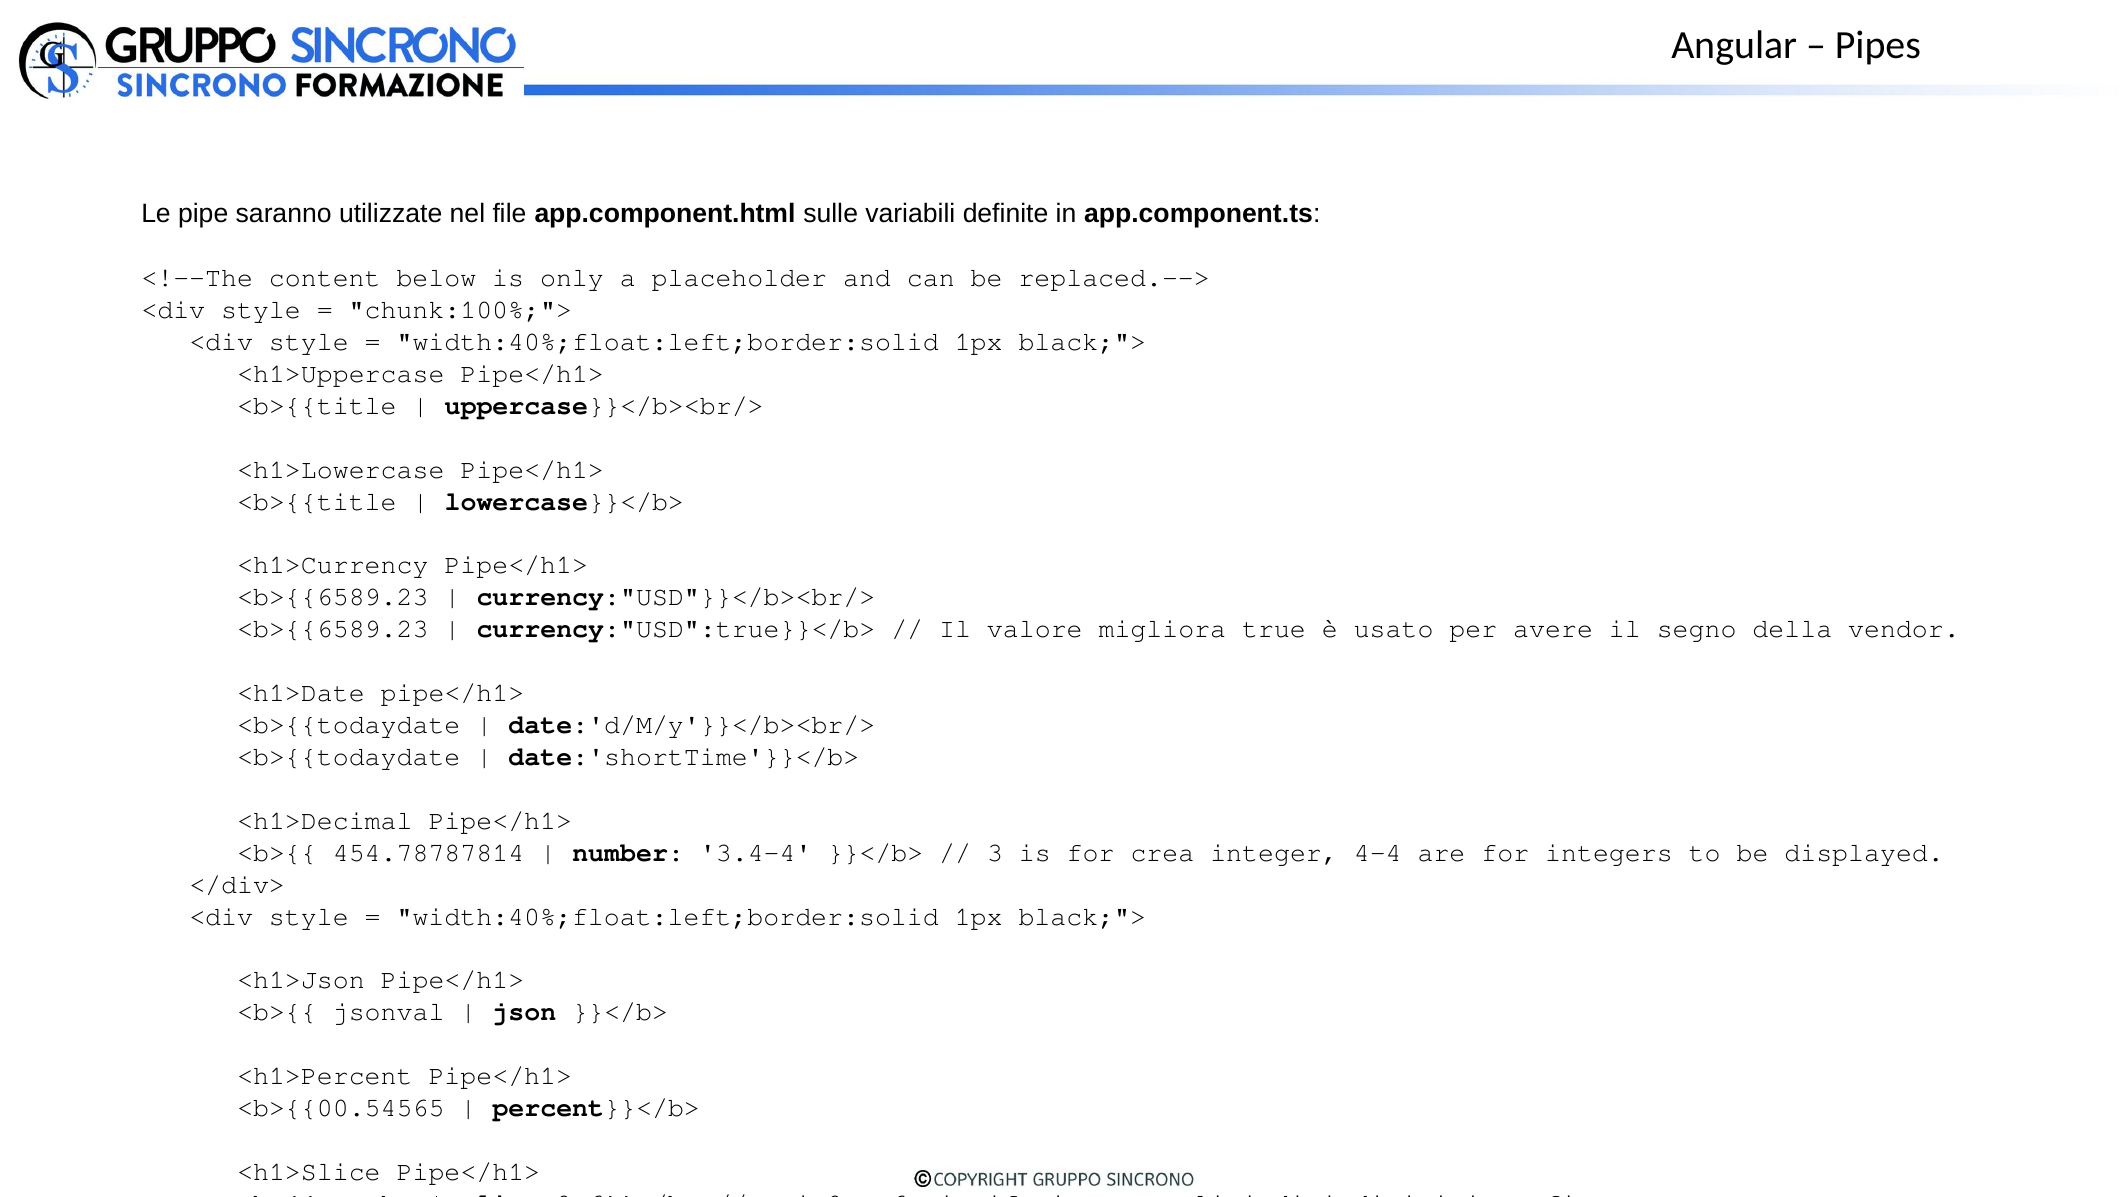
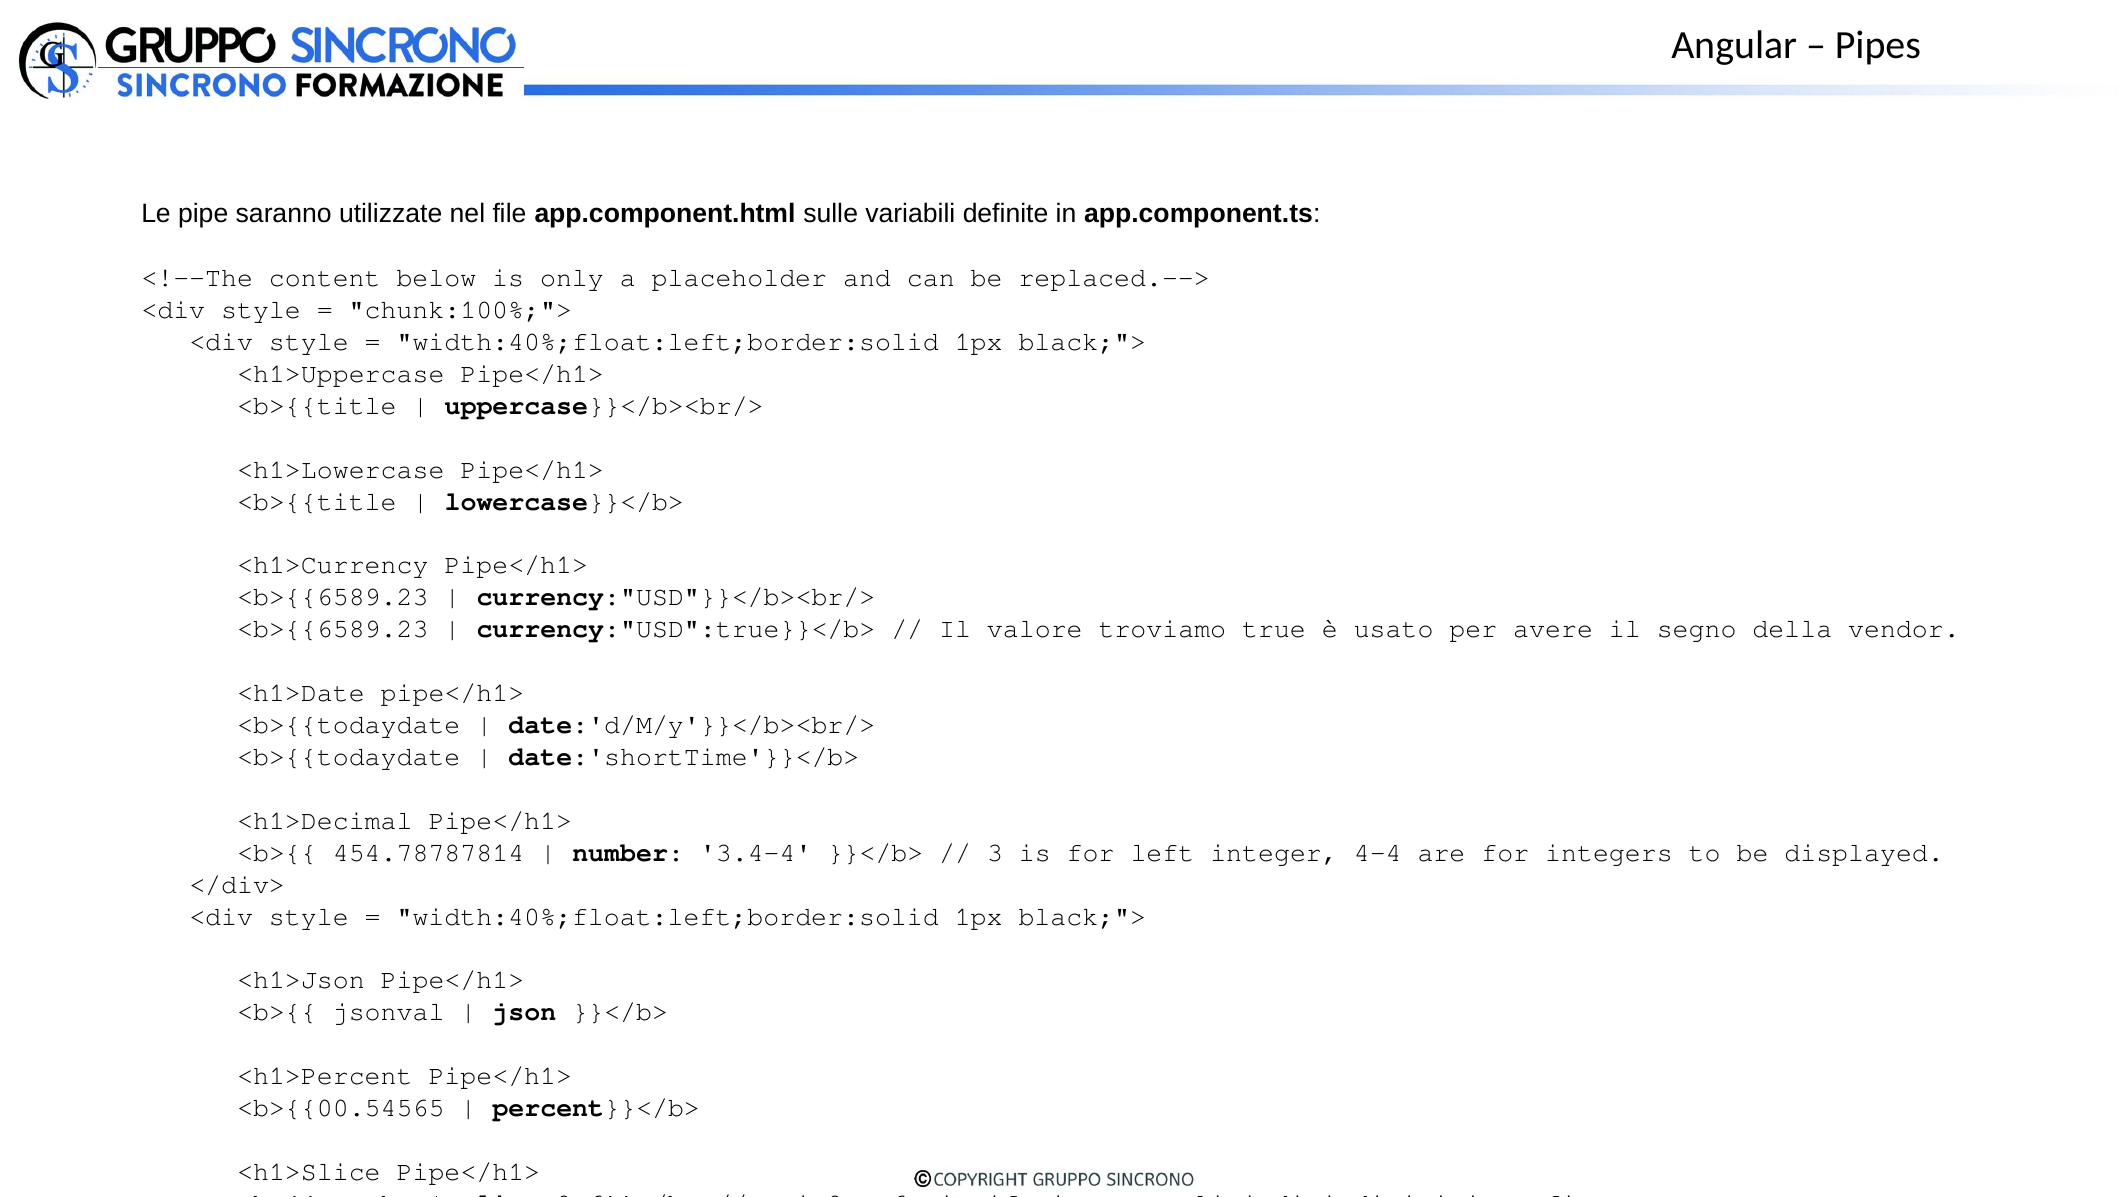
migliora: migliora -> troviamo
crea: crea -> left
